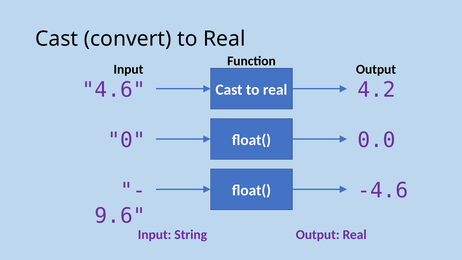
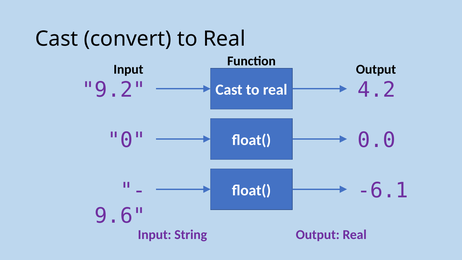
4.6: 4.6 -> 9.2
-4.6: -4.6 -> -6.1
